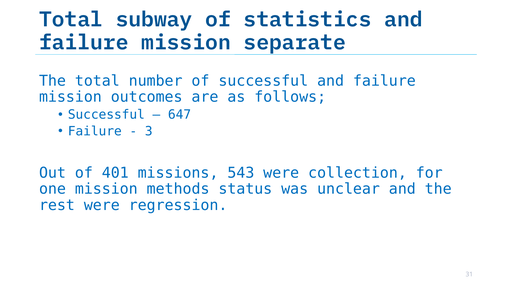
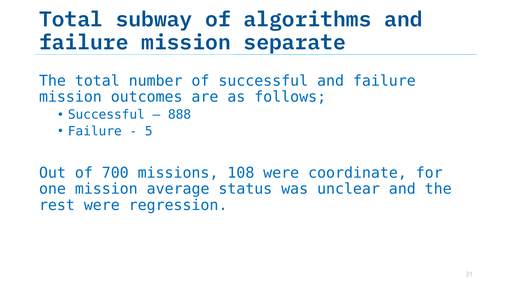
statistics: statistics -> algorithms
647: 647 -> 888
3: 3 -> 5
401: 401 -> 700
543: 543 -> 108
collection: collection -> coordinate
methods: methods -> average
